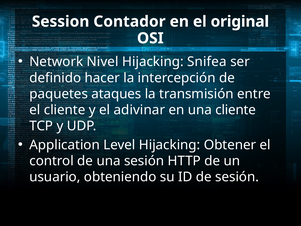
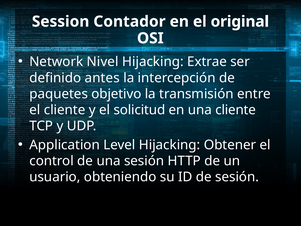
Snifea: Snifea -> Extrae
hacer: hacer -> antes
ataques: ataques -> objetivo
adivinar: adivinar -> solicitud
